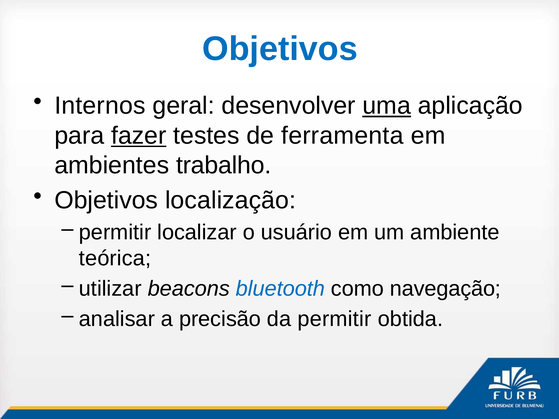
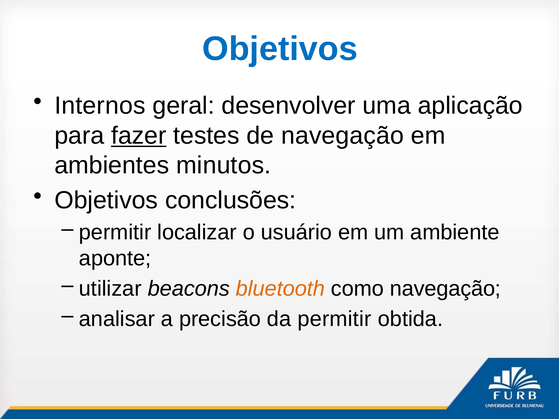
uma underline: present -> none
de ferramenta: ferramenta -> navegação
trabalho: trabalho -> minutos
localização: localização -> conclusões
teórica: teórica -> aponte
bluetooth colour: blue -> orange
